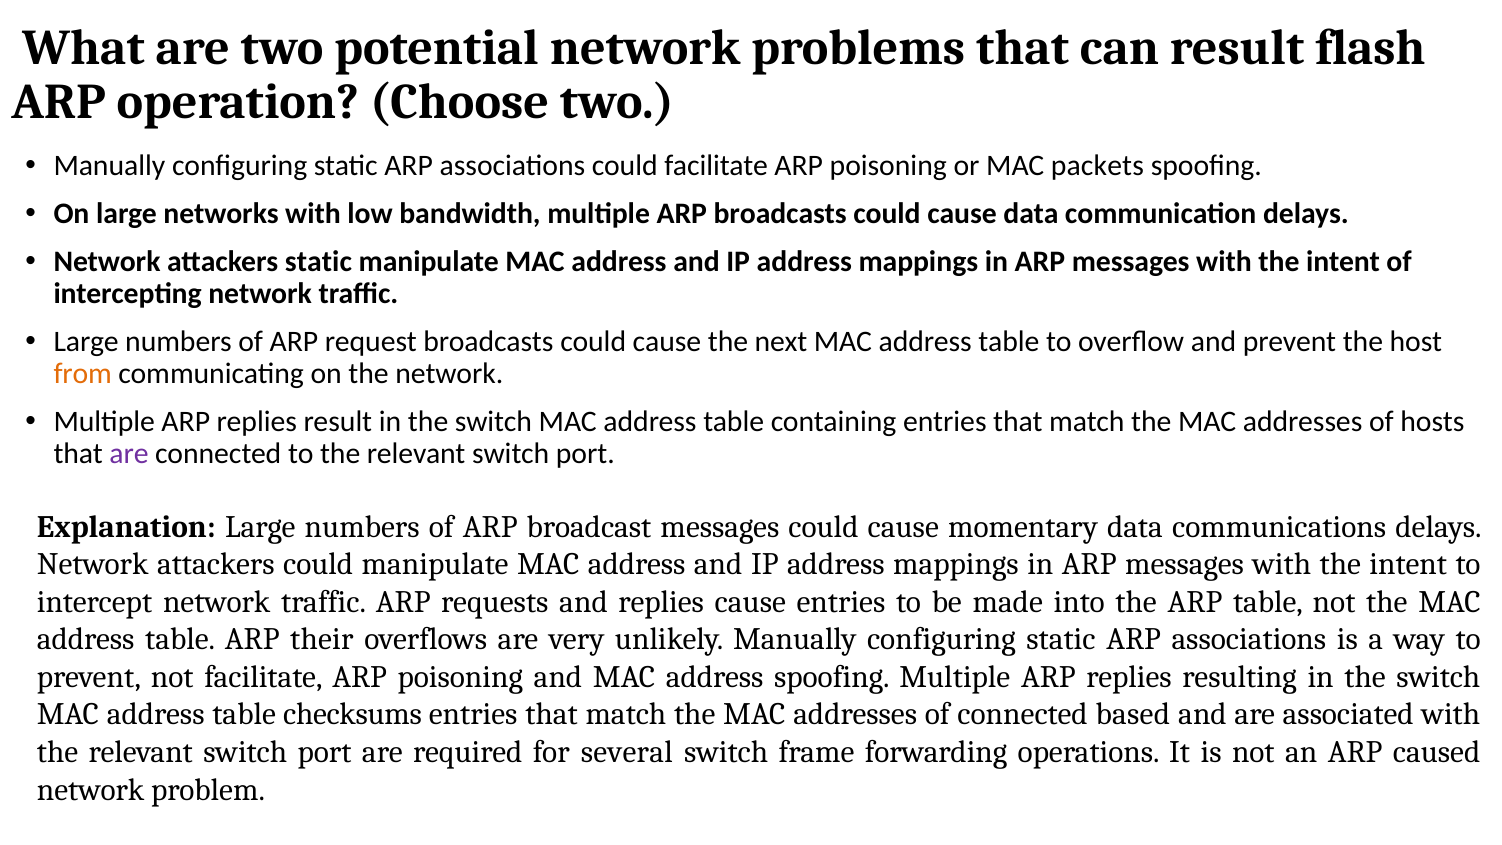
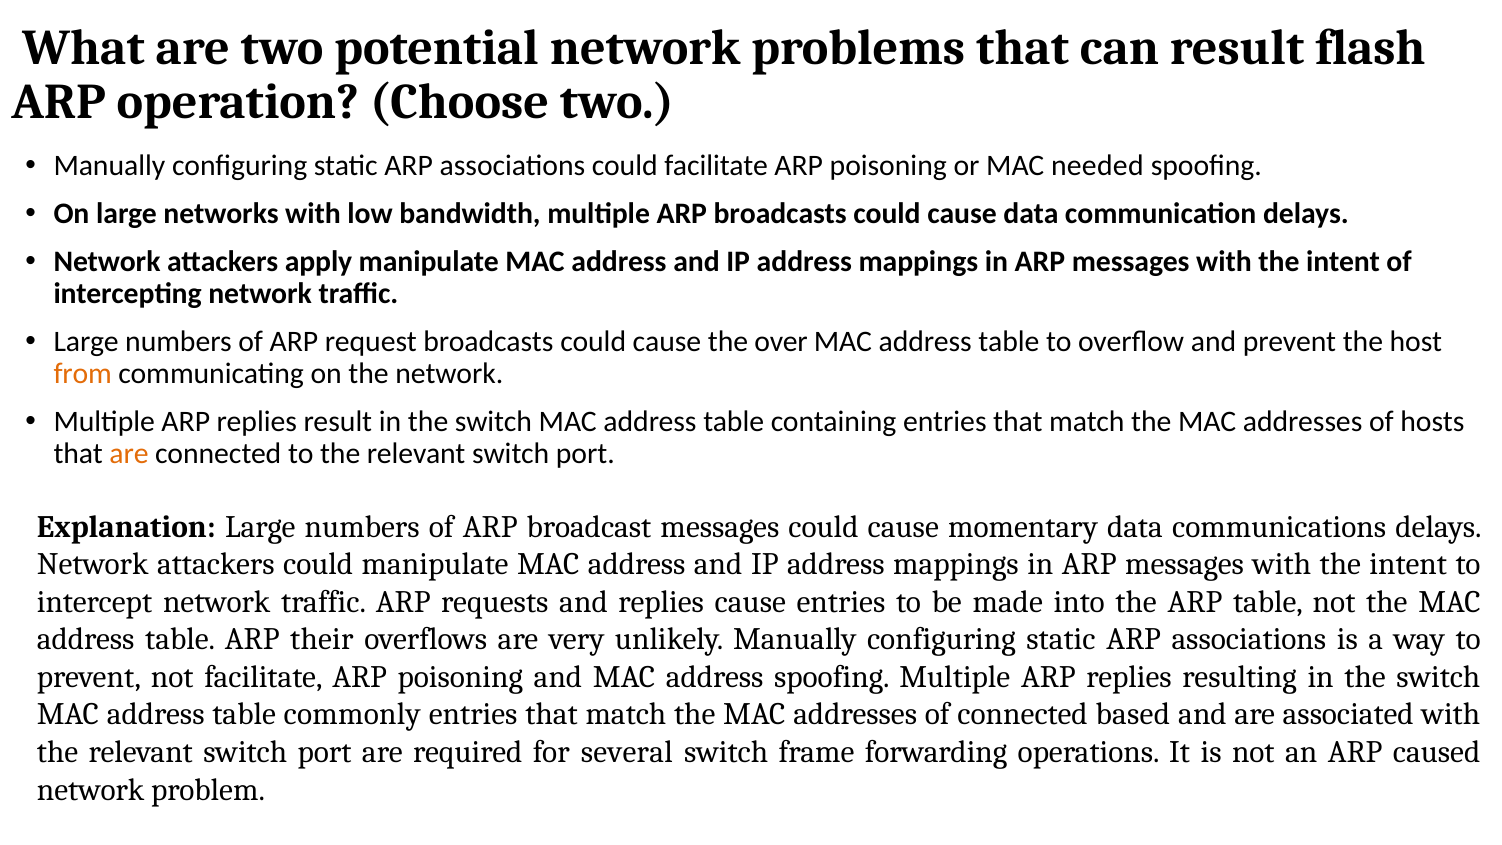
packets: packets -> needed
attackers static: static -> apply
next: next -> over
are at (129, 453) colour: purple -> orange
checksums: checksums -> commonly
